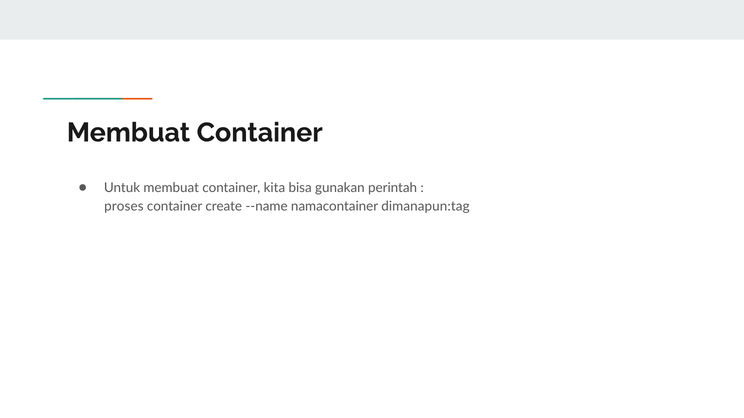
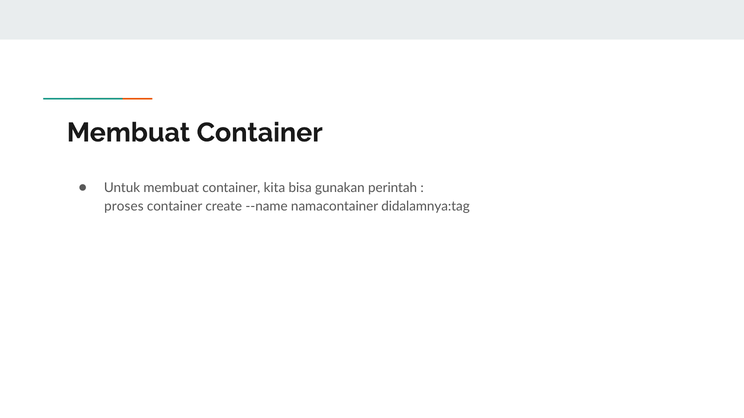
dimanapun:tag: dimanapun:tag -> didalamnya:tag
